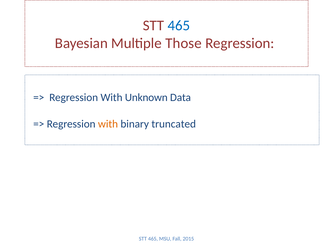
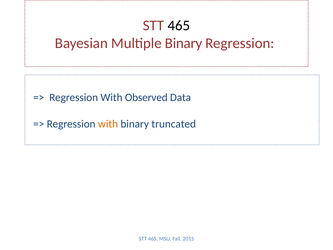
465 at (179, 26) colour: blue -> black
Multiple Those: Those -> Binary
Unknown: Unknown -> Observed
